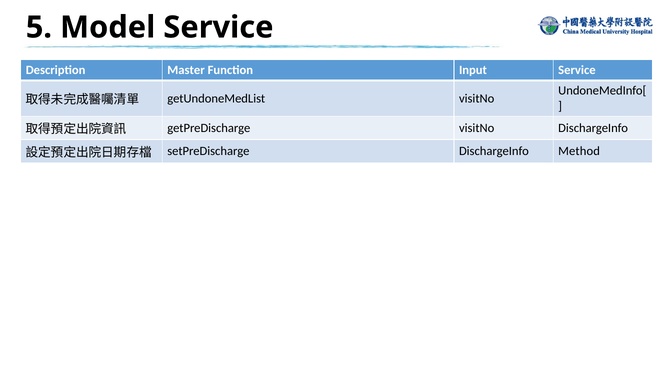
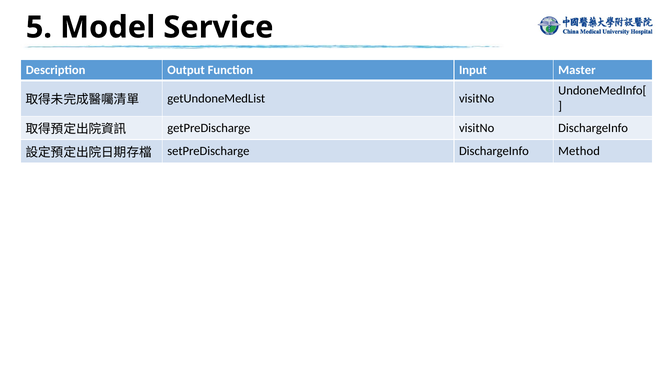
Master: Master -> Output
Input Service: Service -> Master
